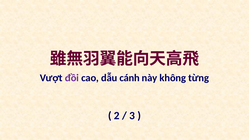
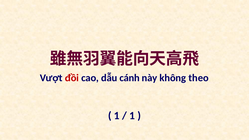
đồi colour: purple -> red
từng: từng -> theo
2 at (117, 116): 2 -> 1
3 at (132, 116): 3 -> 1
